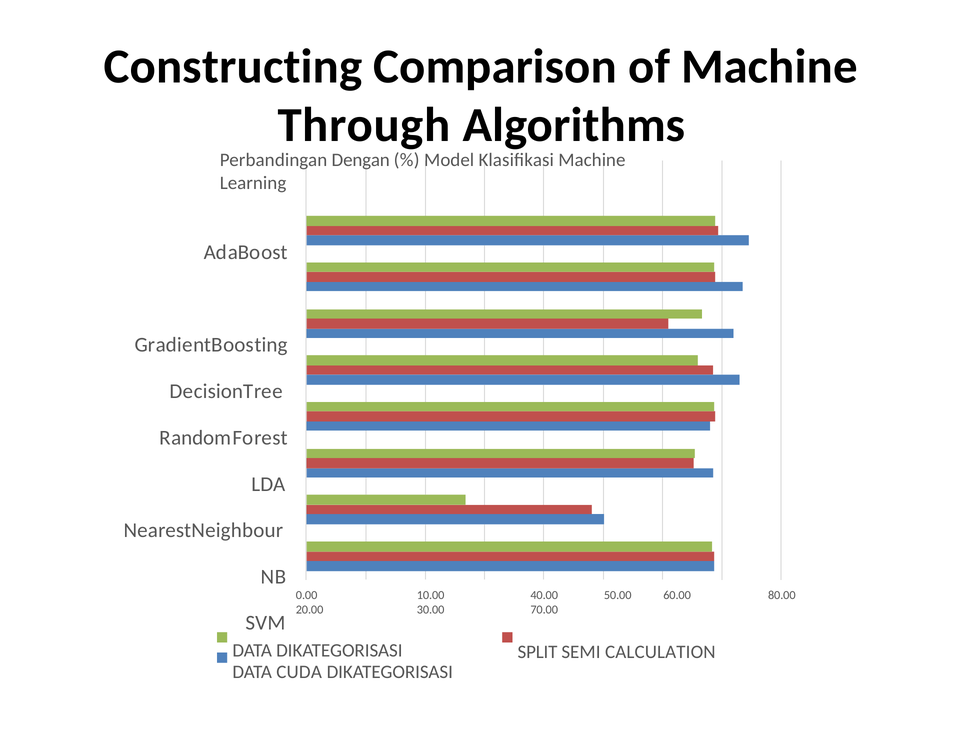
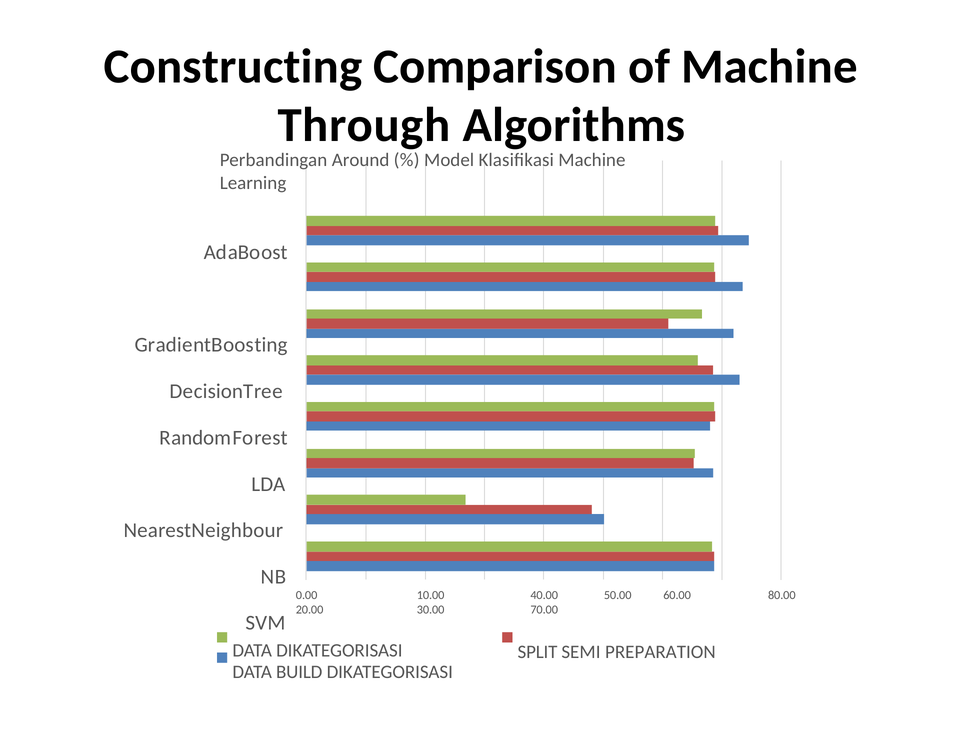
Dengan: Dengan -> Around
CALCULATION: CALCULATION -> PREPARATION
CUDA: CUDA -> BUILD
